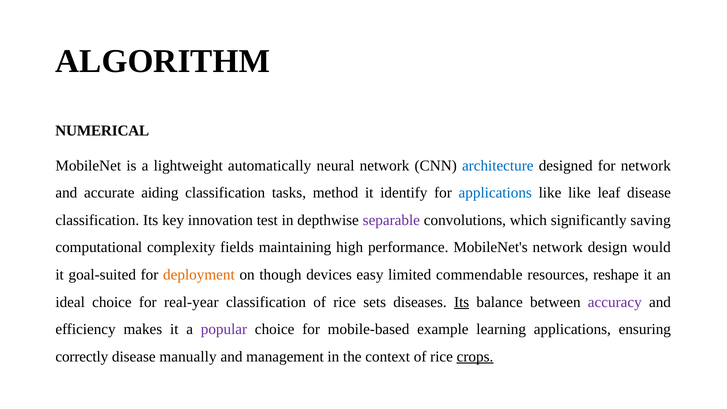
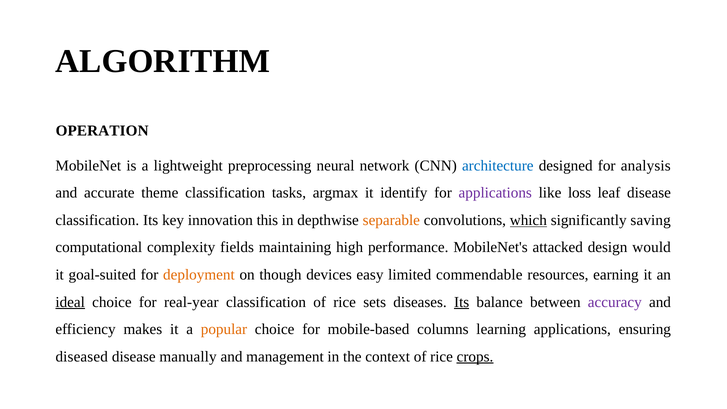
NUMERICAL: NUMERICAL -> OPERATION
automatically: automatically -> preprocessing
for network: network -> analysis
aiding: aiding -> theme
method: method -> argmax
applications at (495, 193) colour: blue -> purple
like like: like -> loss
test: test -> this
separable colour: purple -> orange
which underline: none -> present
MobileNet's network: network -> attacked
reshape: reshape -> earning
ideal underline: none -> present
popular colour: purple -> orange
example: example -> columns
correctly: correctly -> diseased
